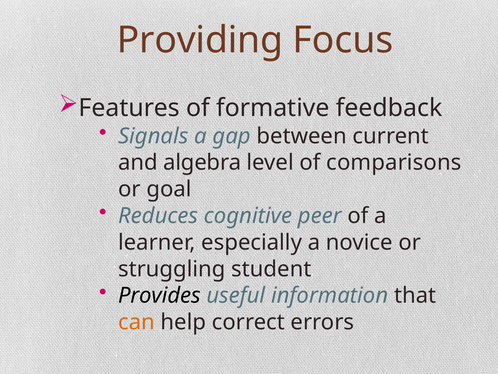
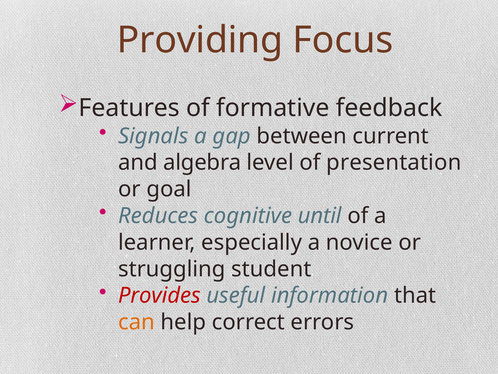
comparisons: comparisons -> presentation
peer: peer -> until
Provides colour: black -> red
